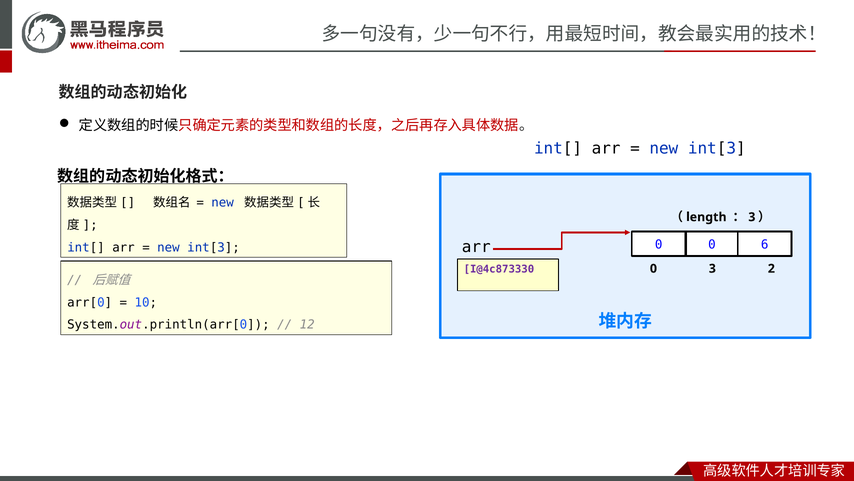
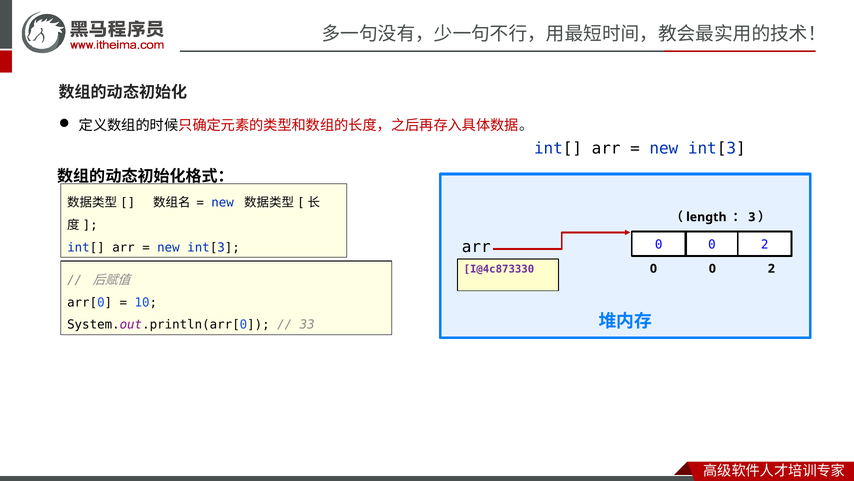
6 at (765, 244): 6 -> 2
3 at (712, 268): 3 -> 0
12: 12 -> 33
